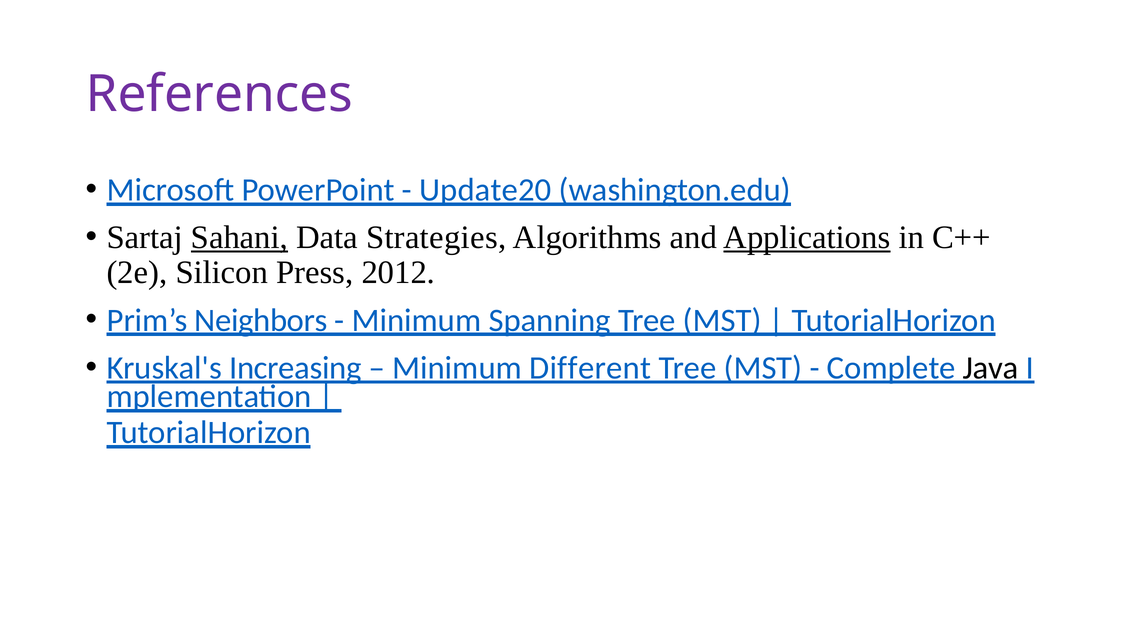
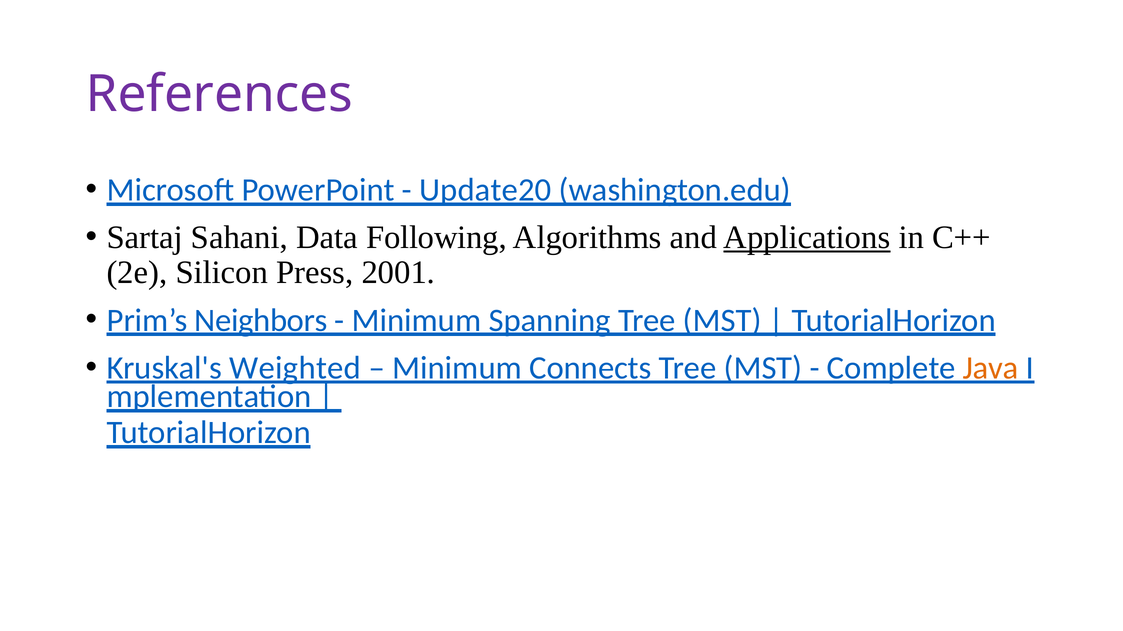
Sahani underline: present -> none
Strategies: Strategies -> Following
2012: 2012 -> 2001
Increasing: Increasing -> Weighted
Different: Different -> Connects
Java colour: black -> orange
